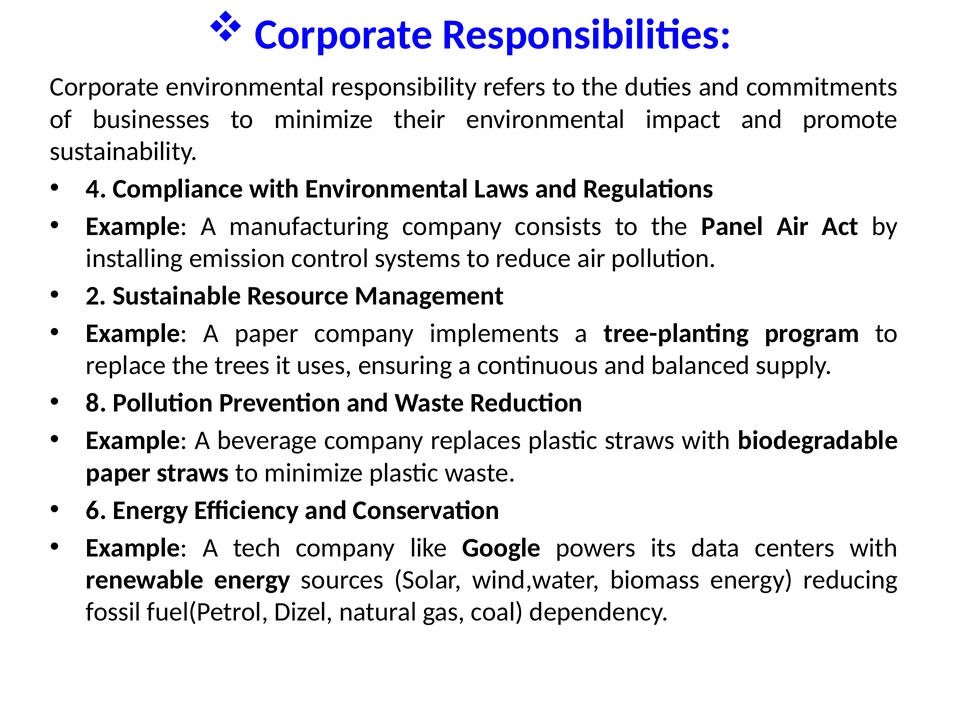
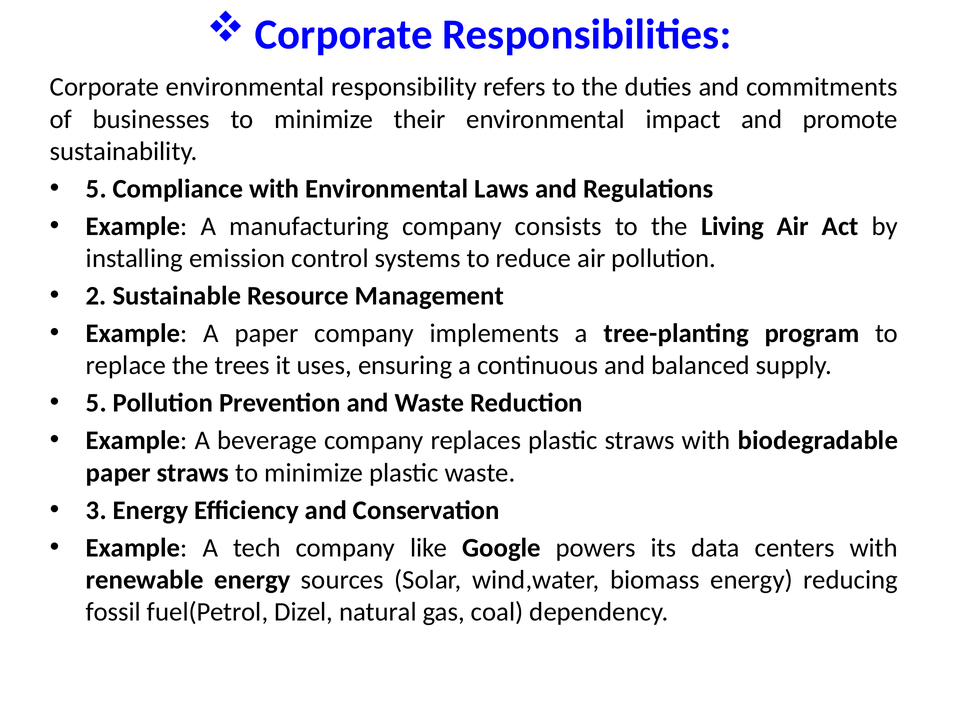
4 at (96, 189): 4 -> 5
Panel: Panel -> Living
8 at (96, 403): 8 -> 5
6: 6 -> 3
